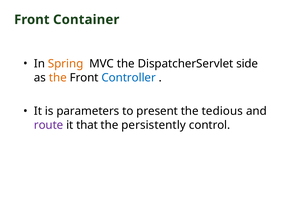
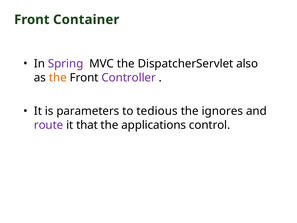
Spring colour: orange -> purple
side: side -> also
Controller colour: blue -> purple
present: present -> tedious
tedious: tedious -> ignores
persistently: persistently -> applications
